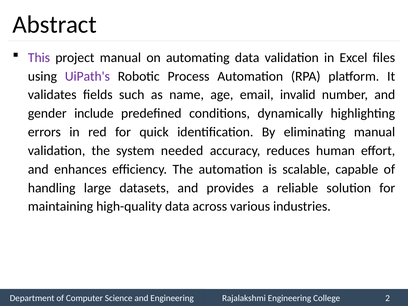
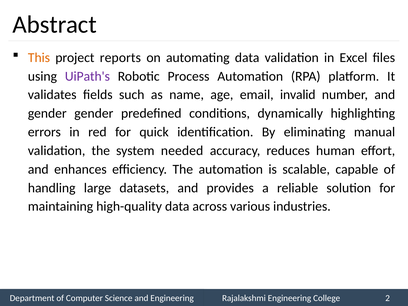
This colour: purple -> orange
project manual: manual -> reports
gender include: include -> gender
